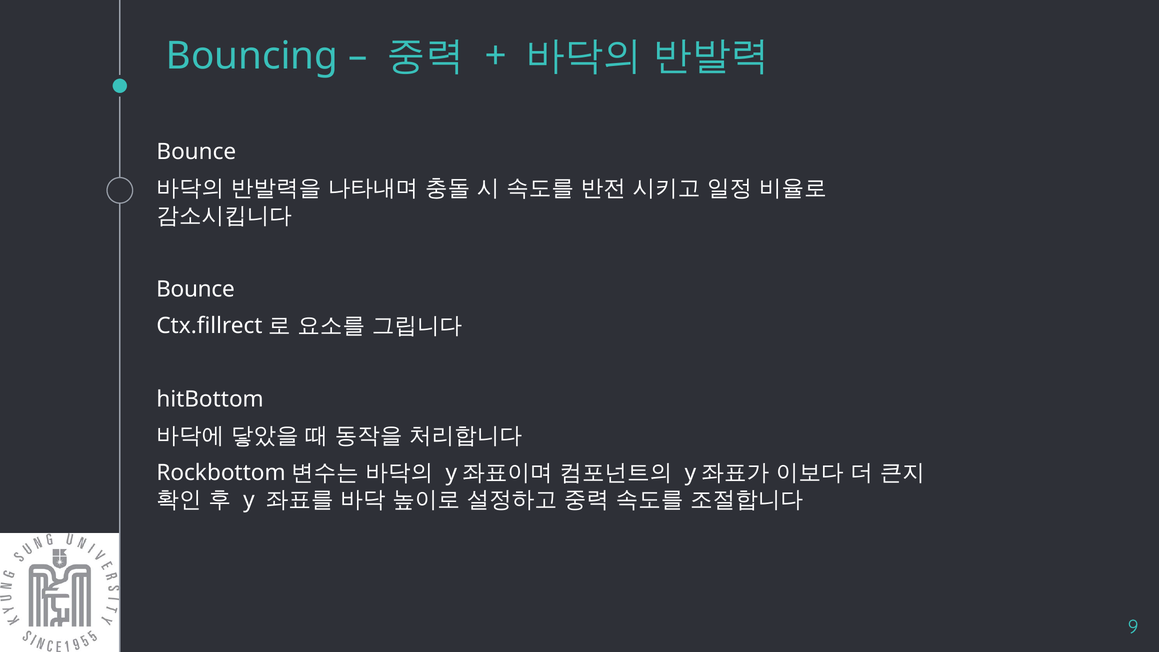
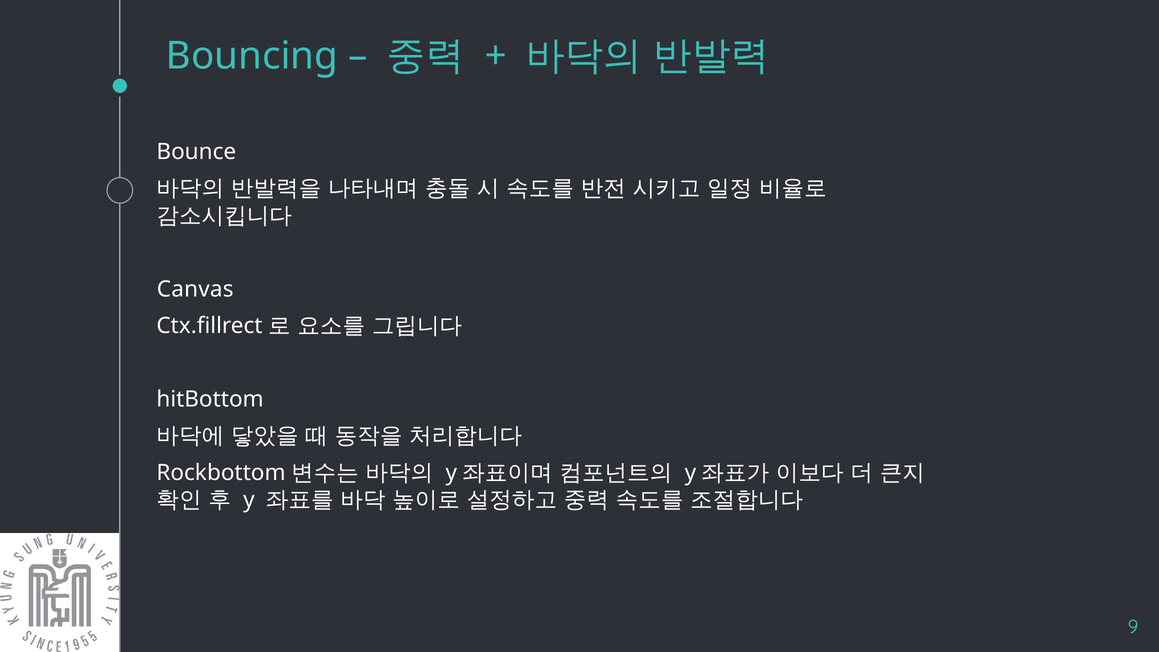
Bounce at (195, 289): Bounce -> Canvas
